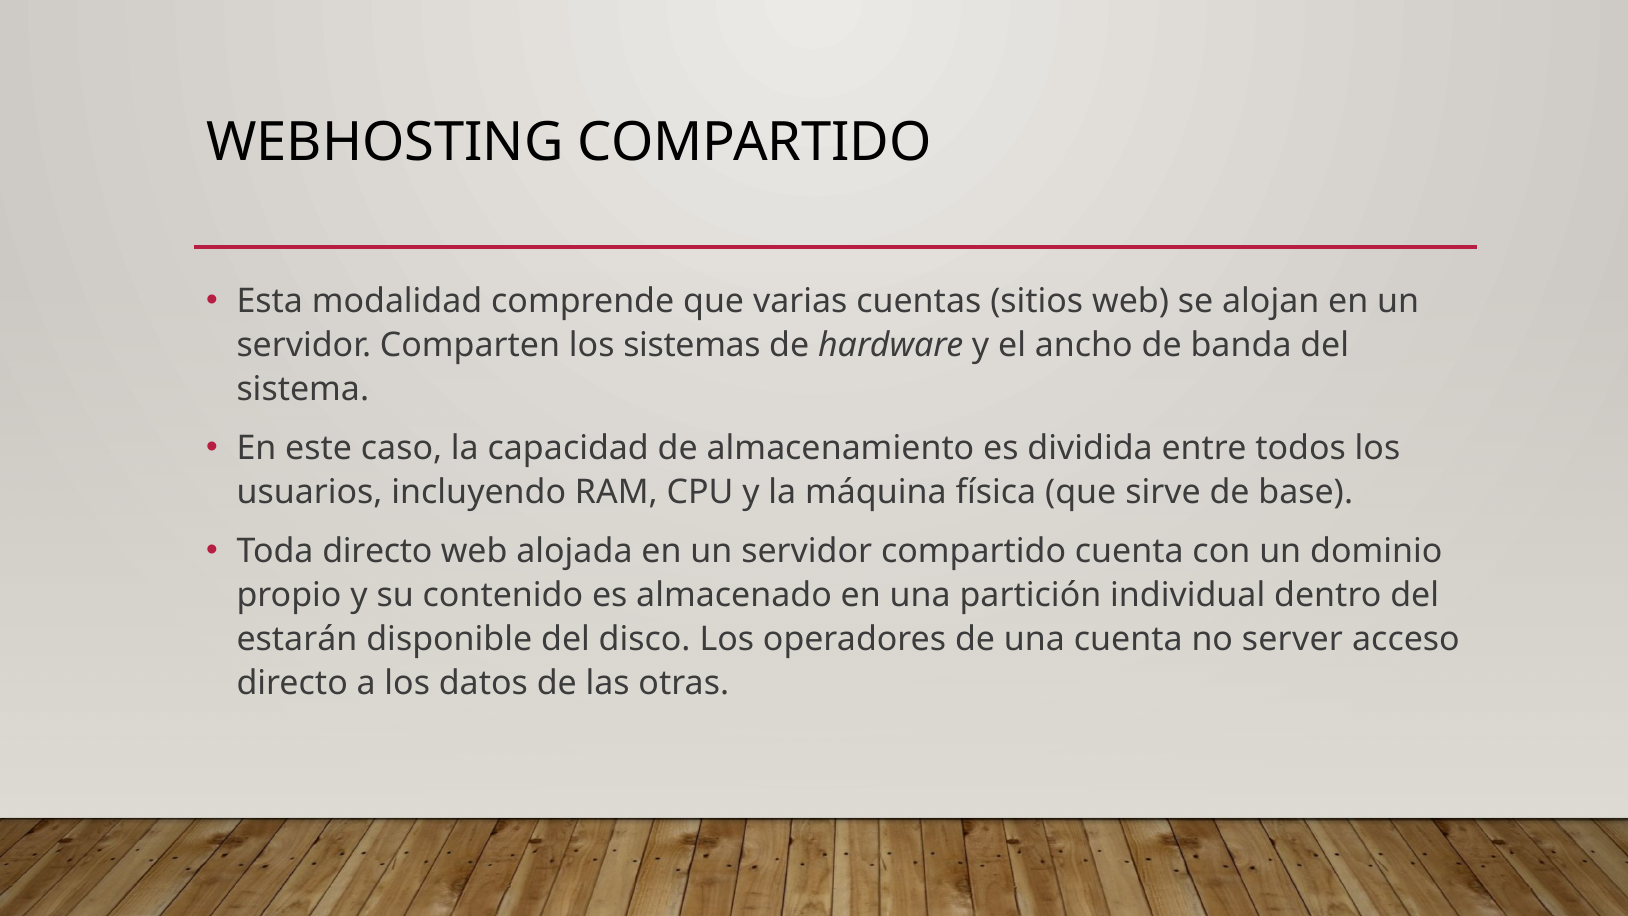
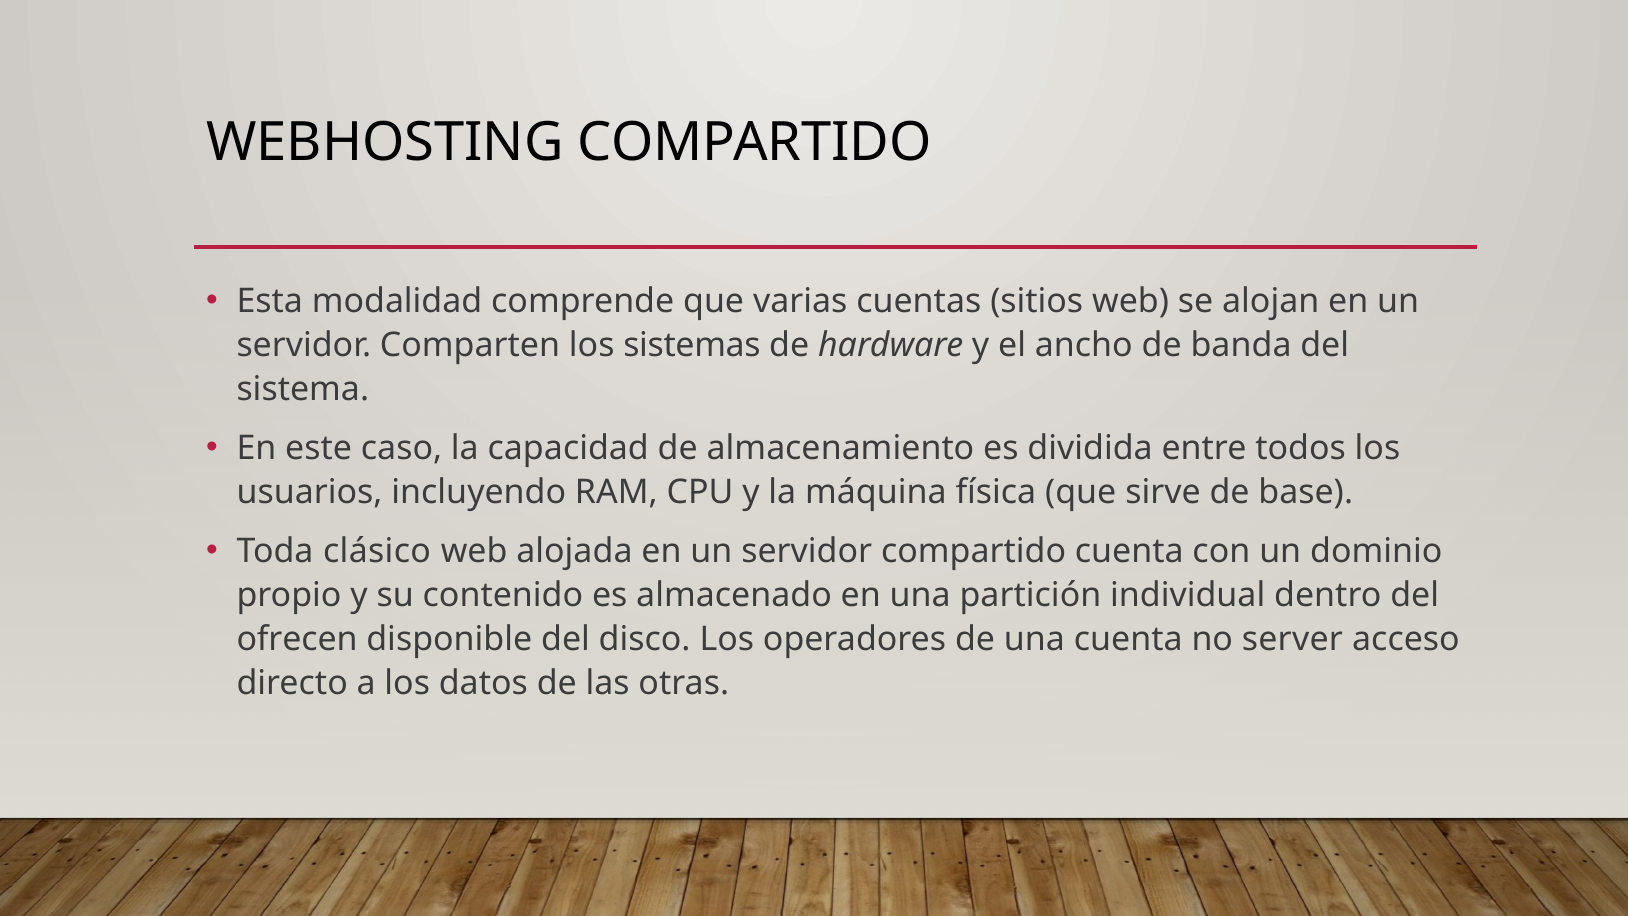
Toda directo: directo -> clásico
estarán: estarán -> ofrecen
